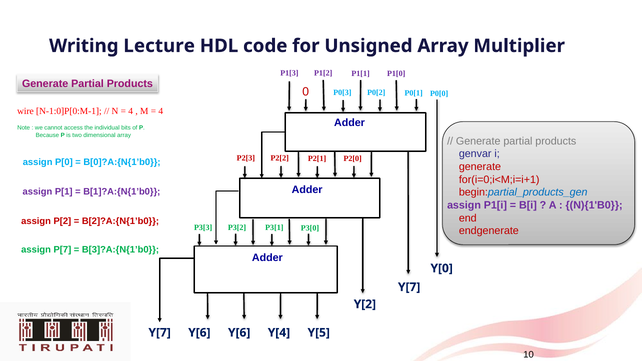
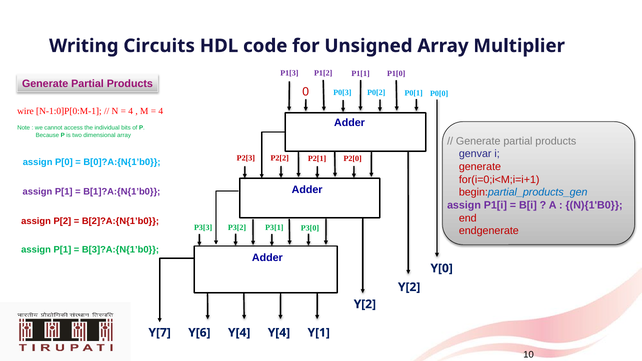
Lecture: Lecture -> Circuits
P[7 at (62, 250): P[7 -> P[1
Y[7 at (409, 287): Y[7 -> Y[2
Y[6 at (239, 333): Y[6 -> Y[4
Y[5: Y[5 -> Y[1
